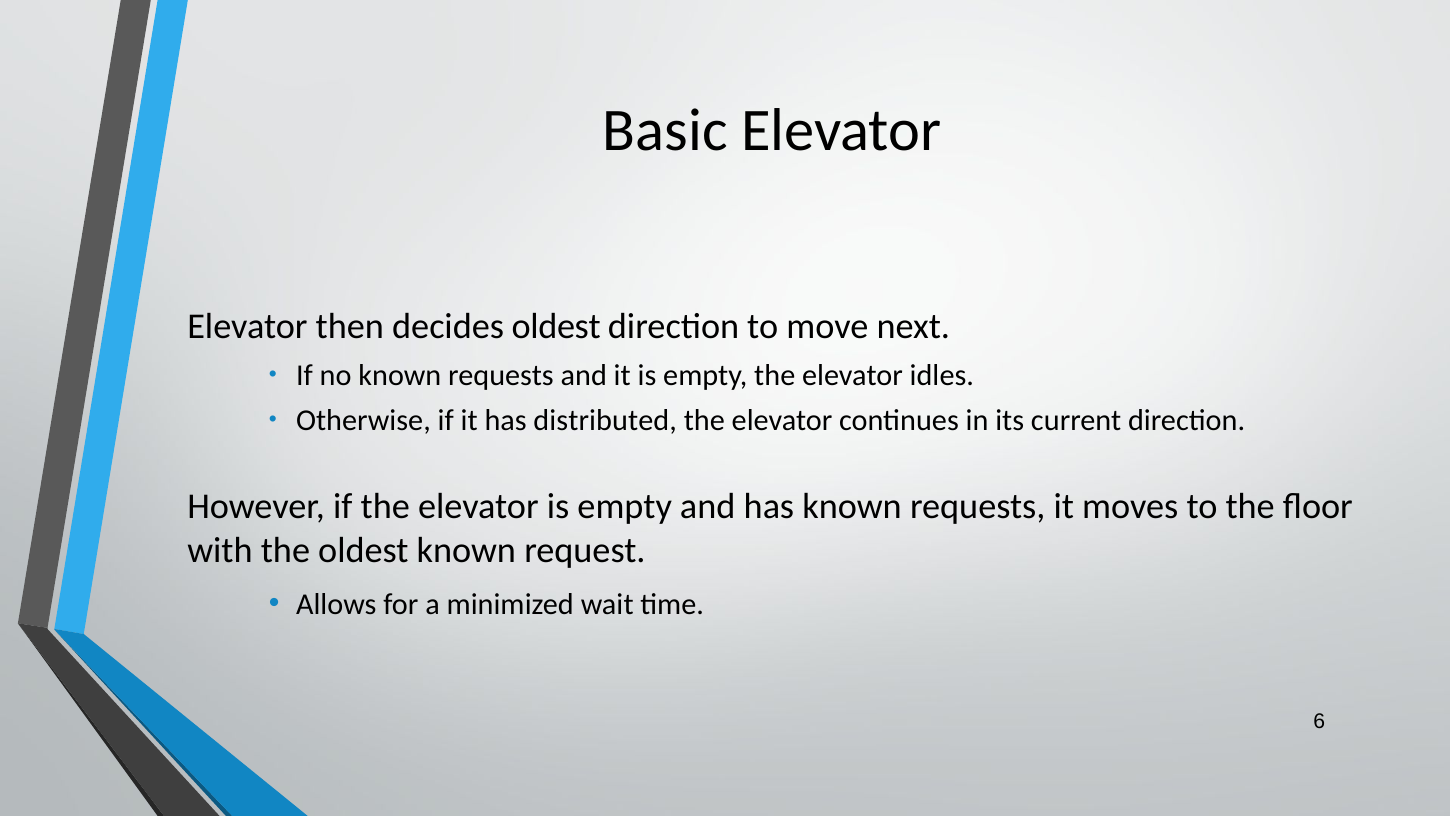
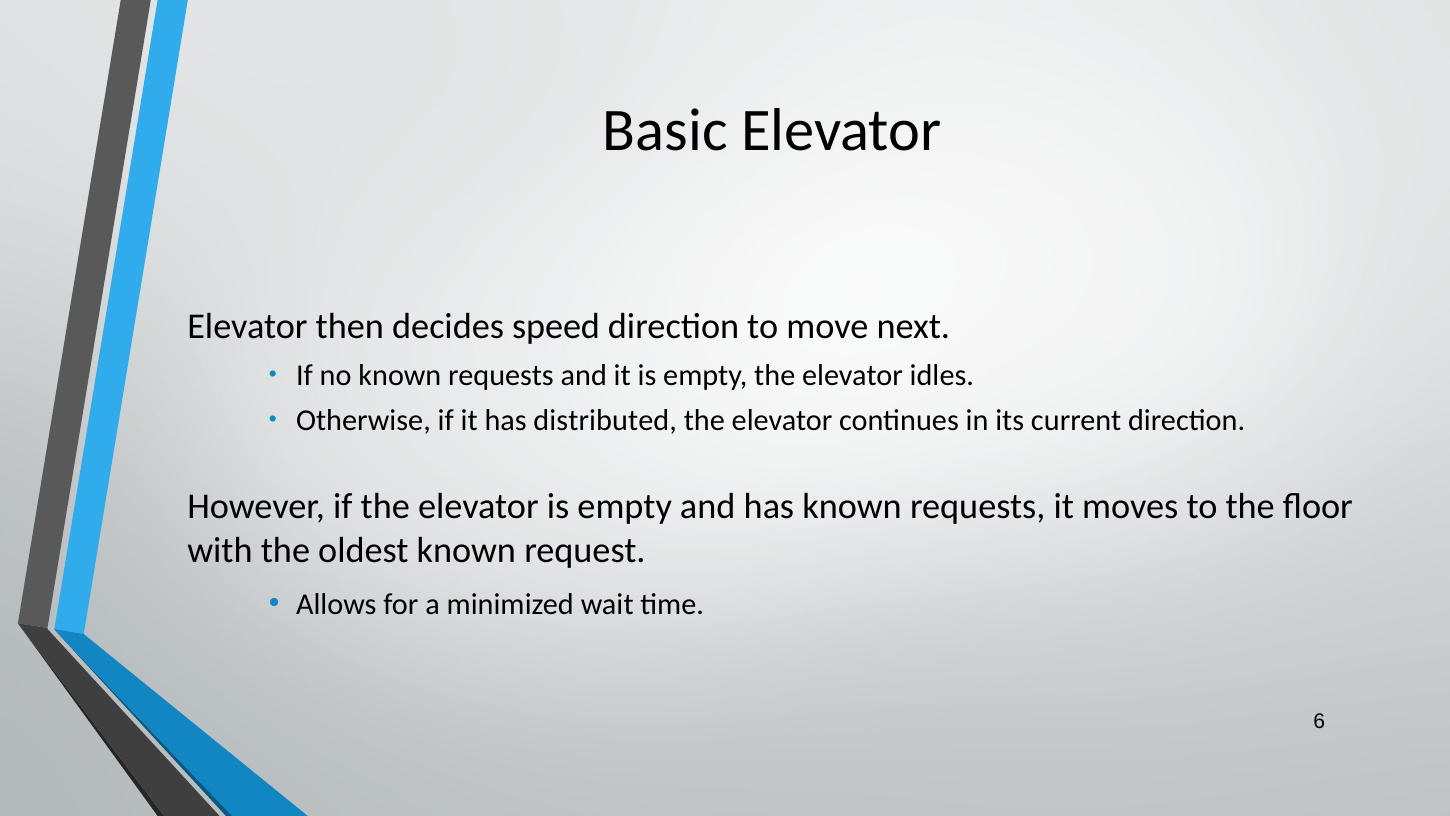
decides oldest: oldest -> speed
